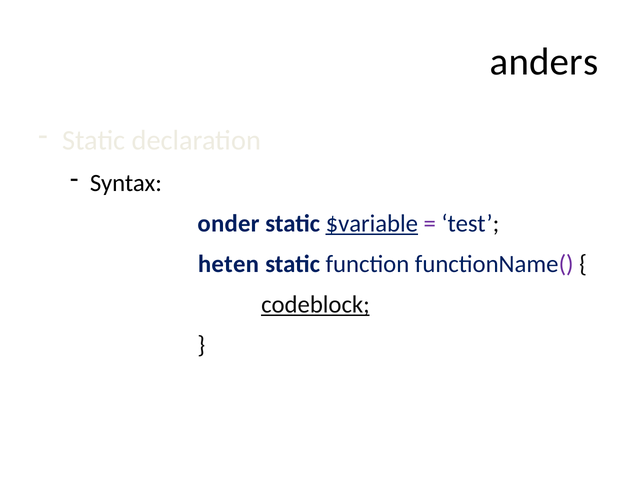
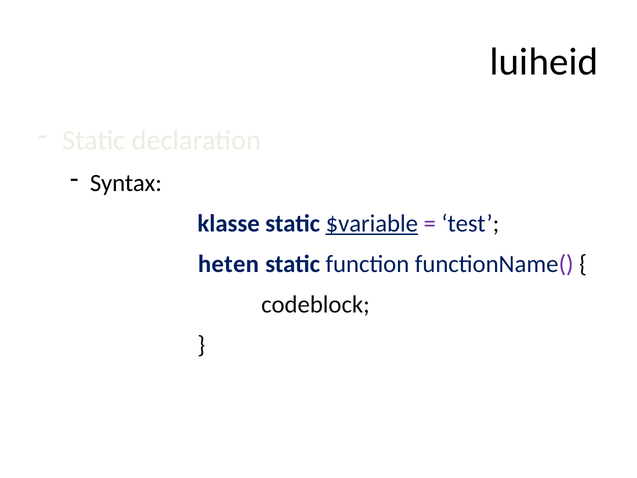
anders: anders -> luiheid
onder: onder -> klasse
codeblock underline: present -> none
